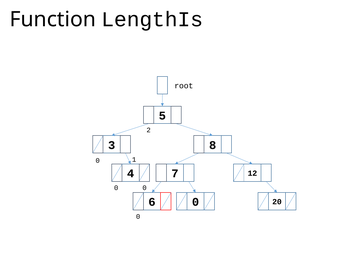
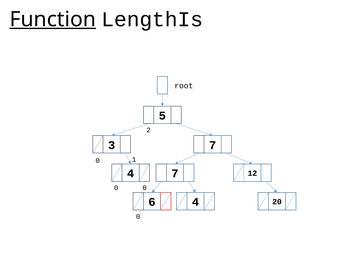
Function underline: none -> present
3 8: 8 -> 7
6 0: 0 -> 4
